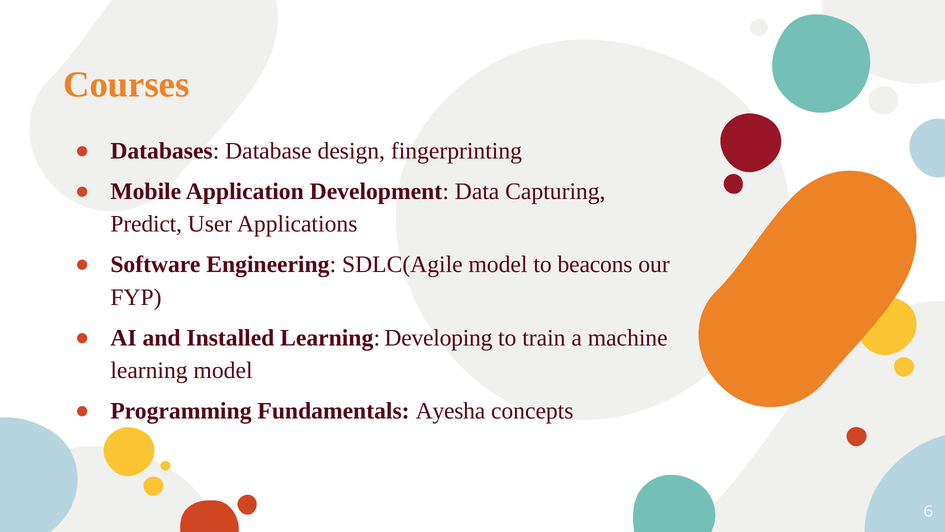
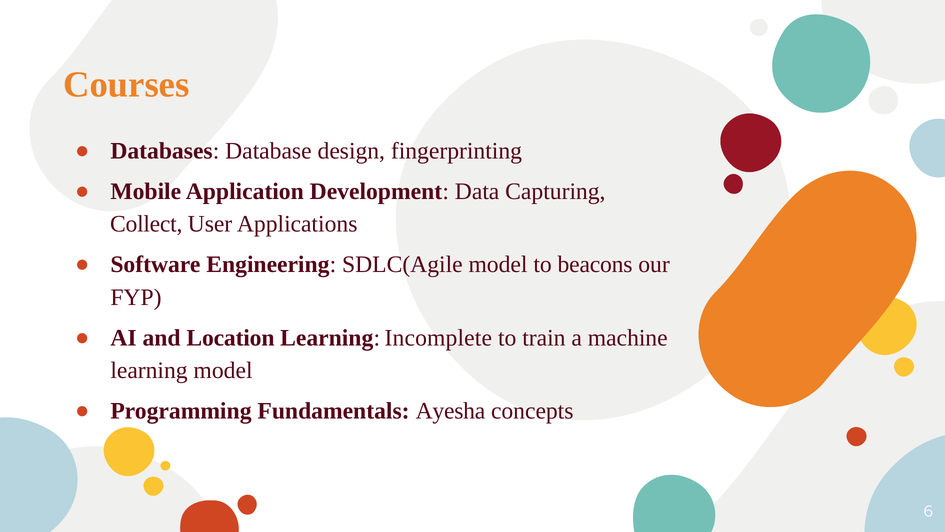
Predict: Predict -> Collect
Installed: Installed -> Location
Developing: Developing -> Incomplete
